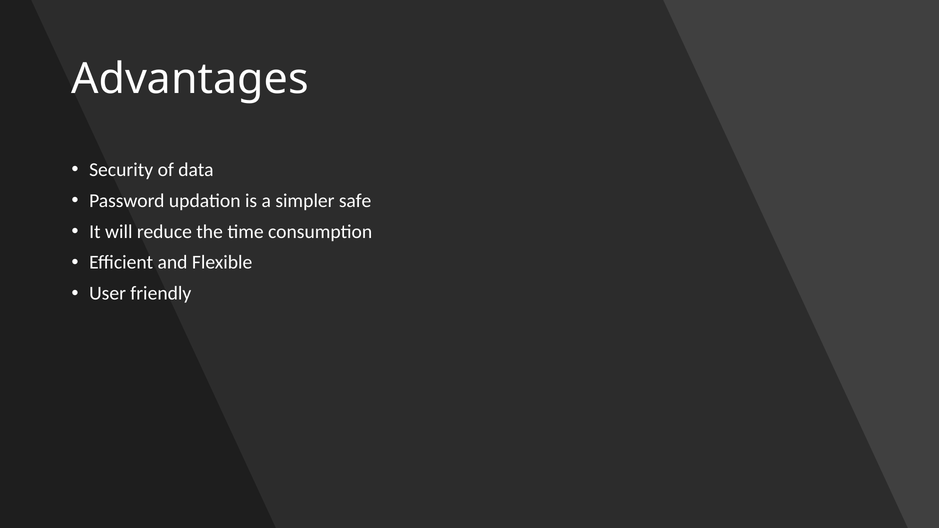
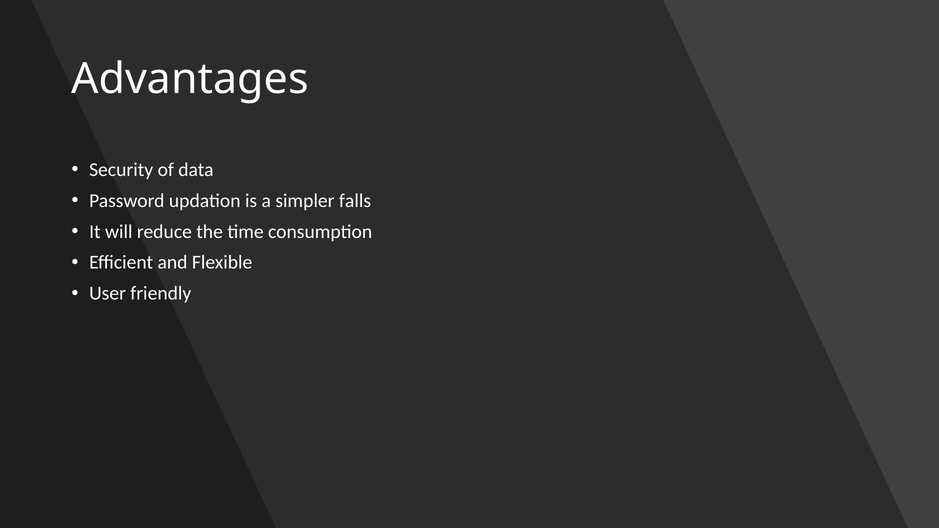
safe: safe -> falls
